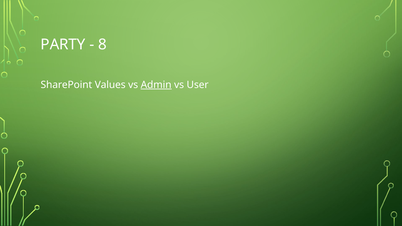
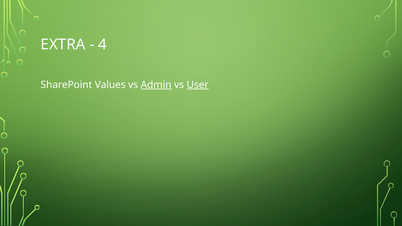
PARTY: PARTY -> EXTRA
8: 8 -> 4
User underline: none -> present
